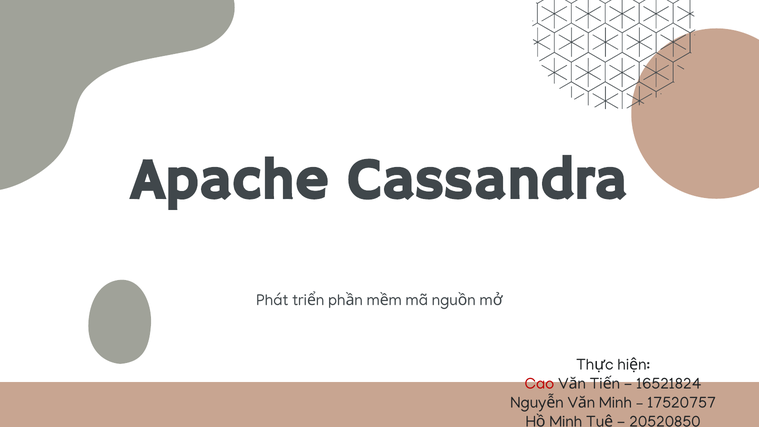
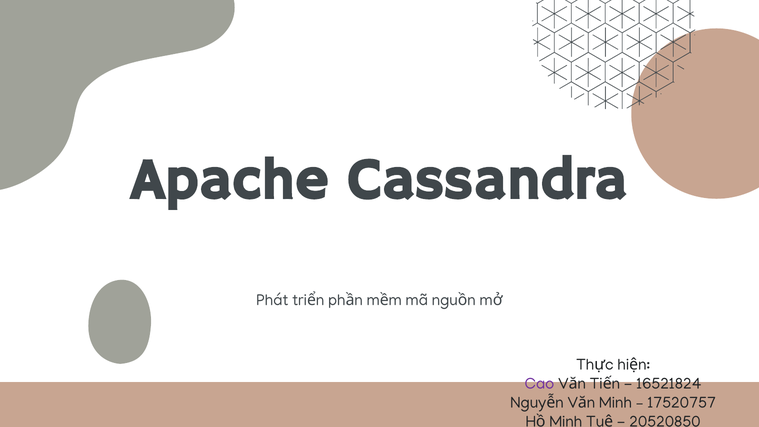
Cao colour: red -> purple
